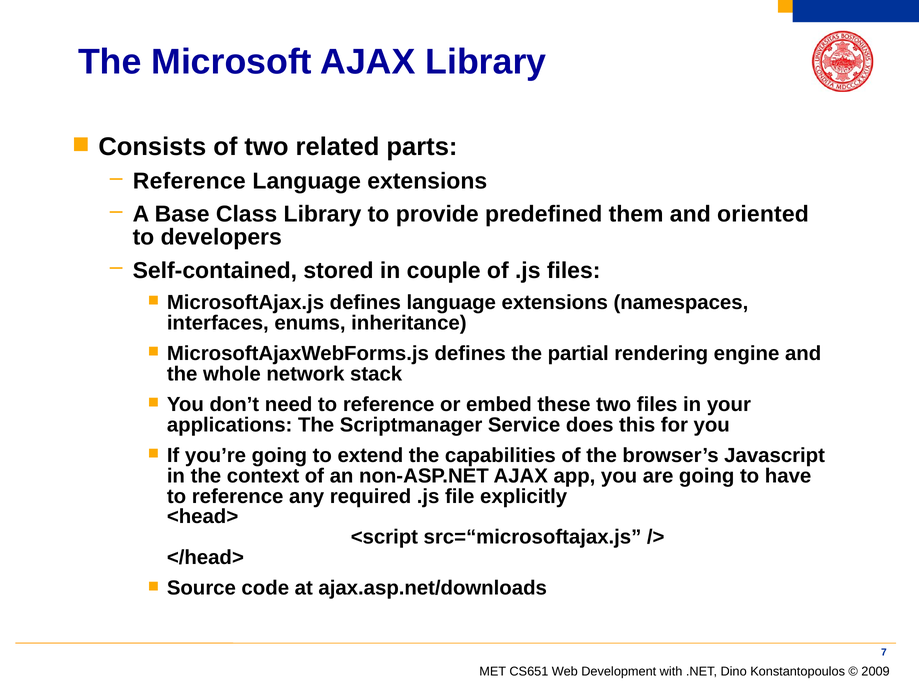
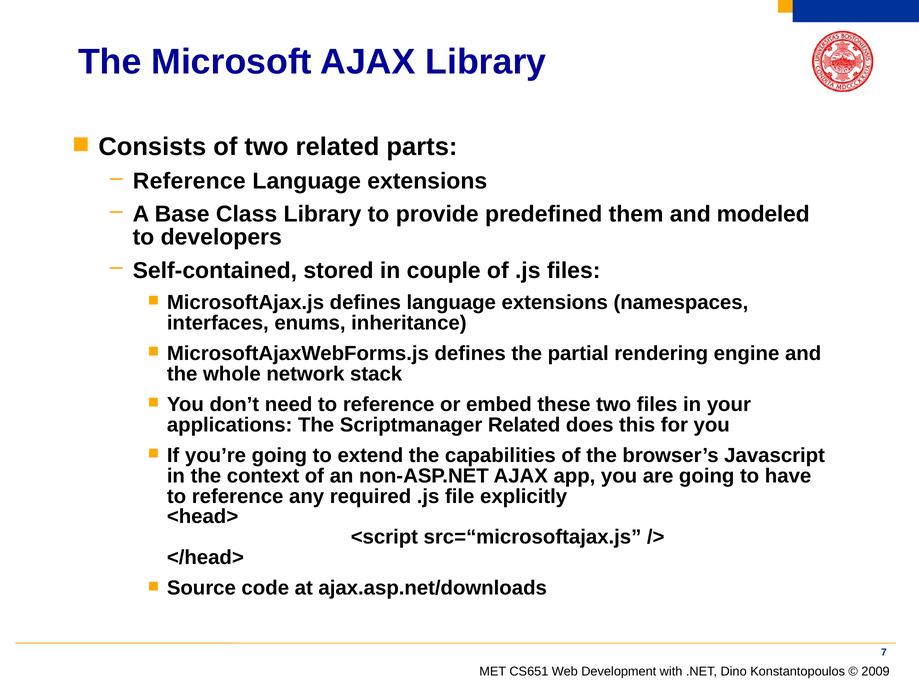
oriented: oriented -> modeled
Scriptmanager Service: Service -> Related
